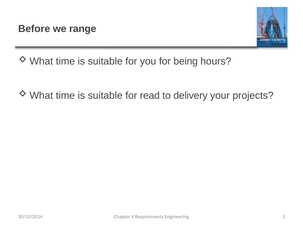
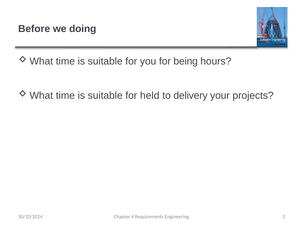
range: range -> doing
read: read -> held
